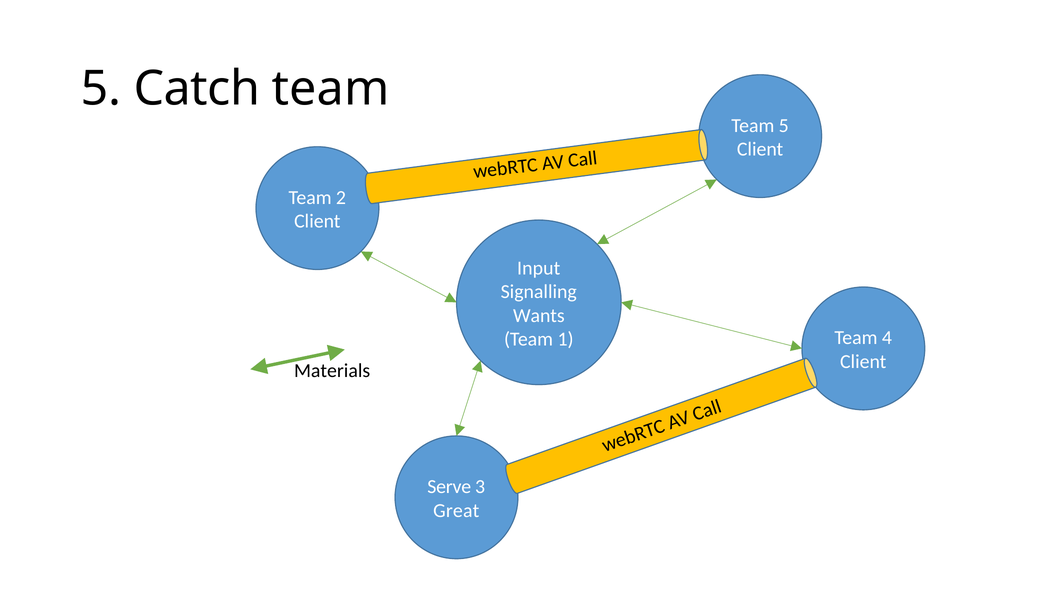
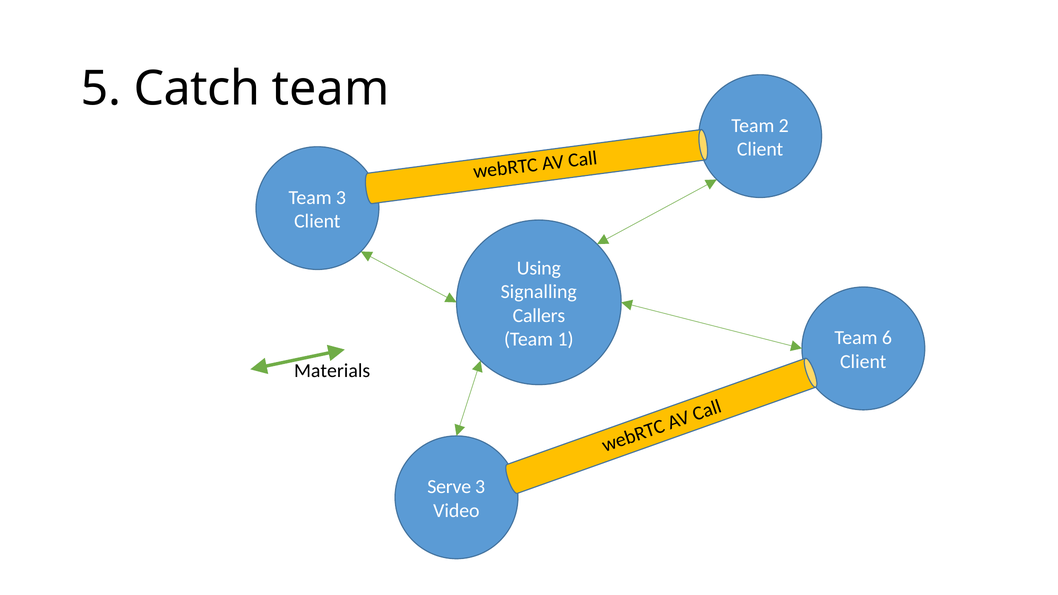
Team 5: 5 -> 2
Team 2: 2 -> 3
Input: Input -> Using
Wants: Wants -> Callers
4: 4 -> 6
Great: Great -> Video
